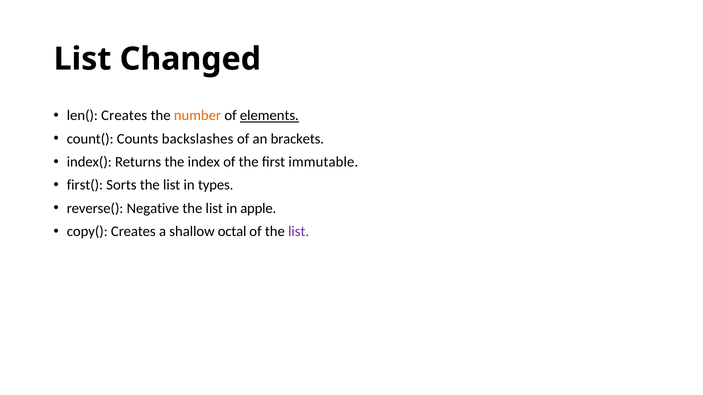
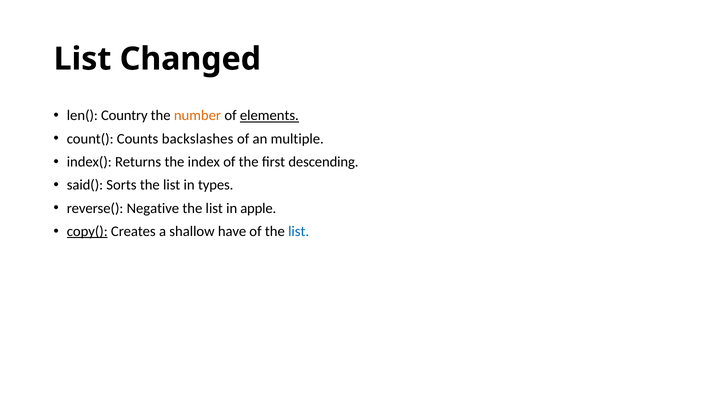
len( Creates: Creates -> Country
brackets: brackets -> multiple
immutable: immutable -> descending
first(: first( -> said(
copy( underline: none -> present
octal: octal -> have
list at (299, 232) colour: purple -> blue
